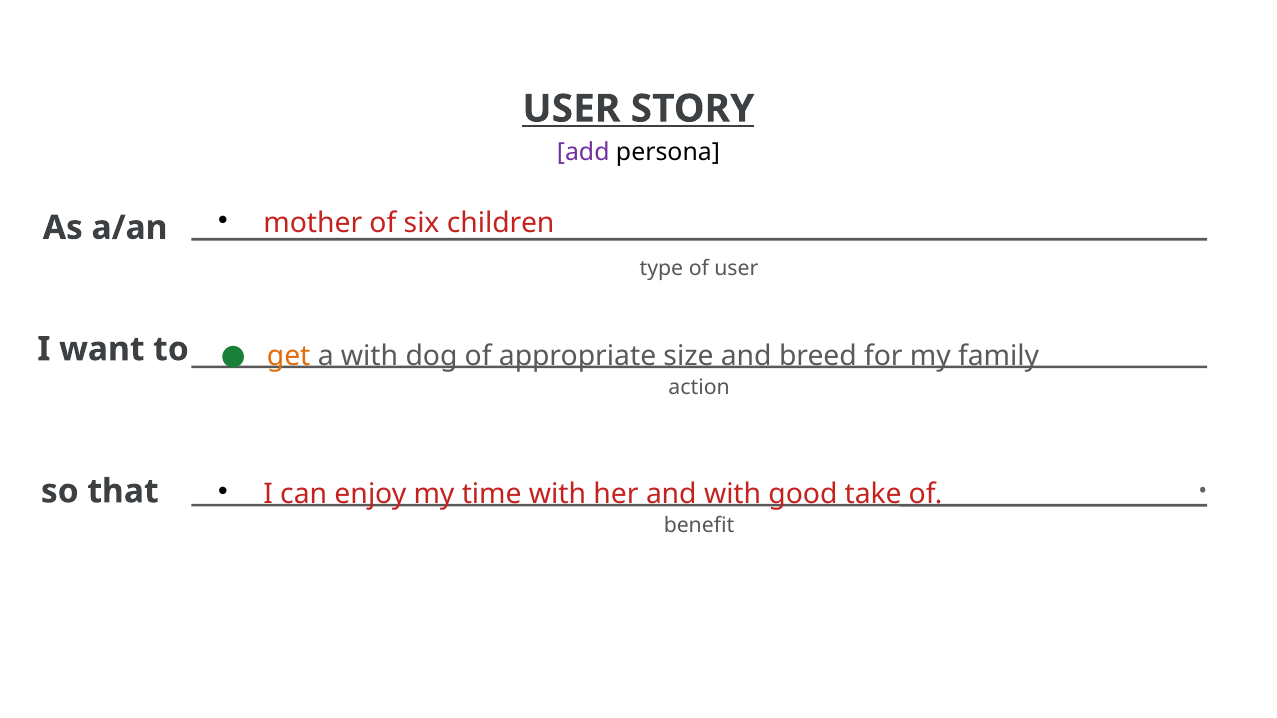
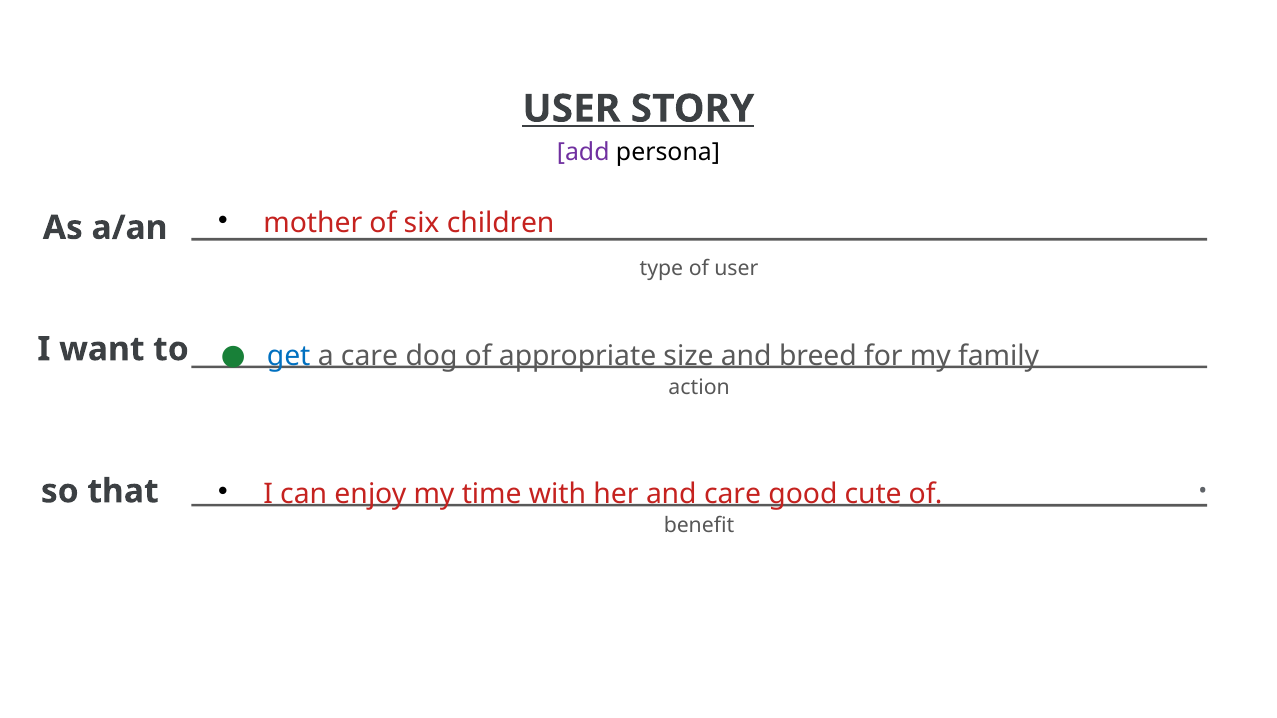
get colour: orange -> blue
a with: with -> care
and with: with -> care
take: take -> cute
